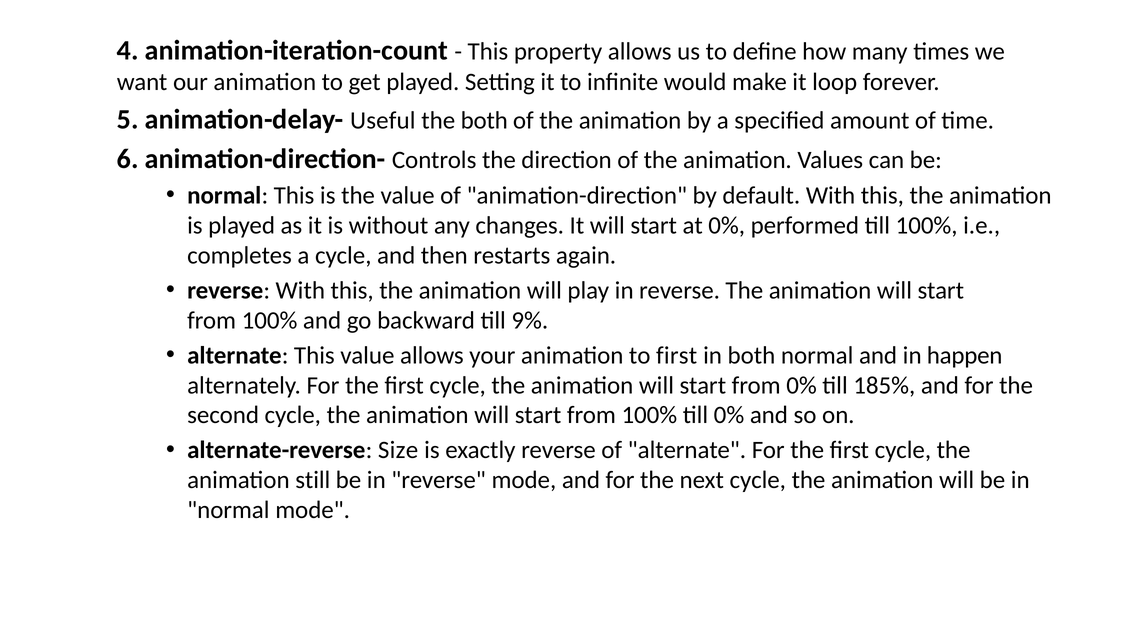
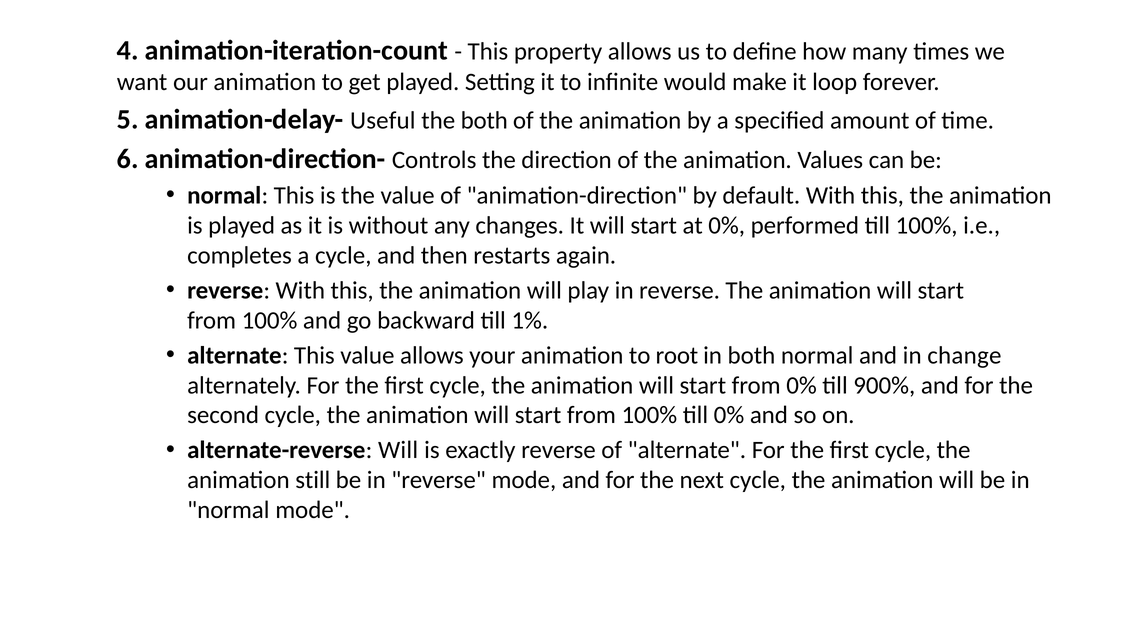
9%: 9% -> 1%
to first: first -> root
happen: happen -> change
185%: 185% -> 900%
alternate-reverse Size: Size -> Will
